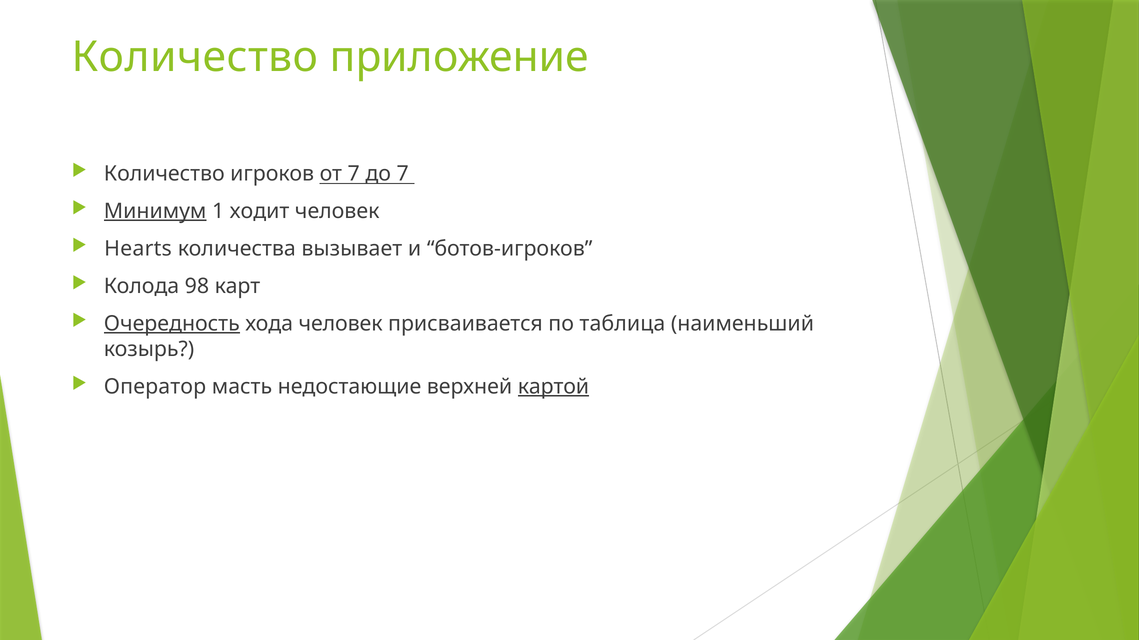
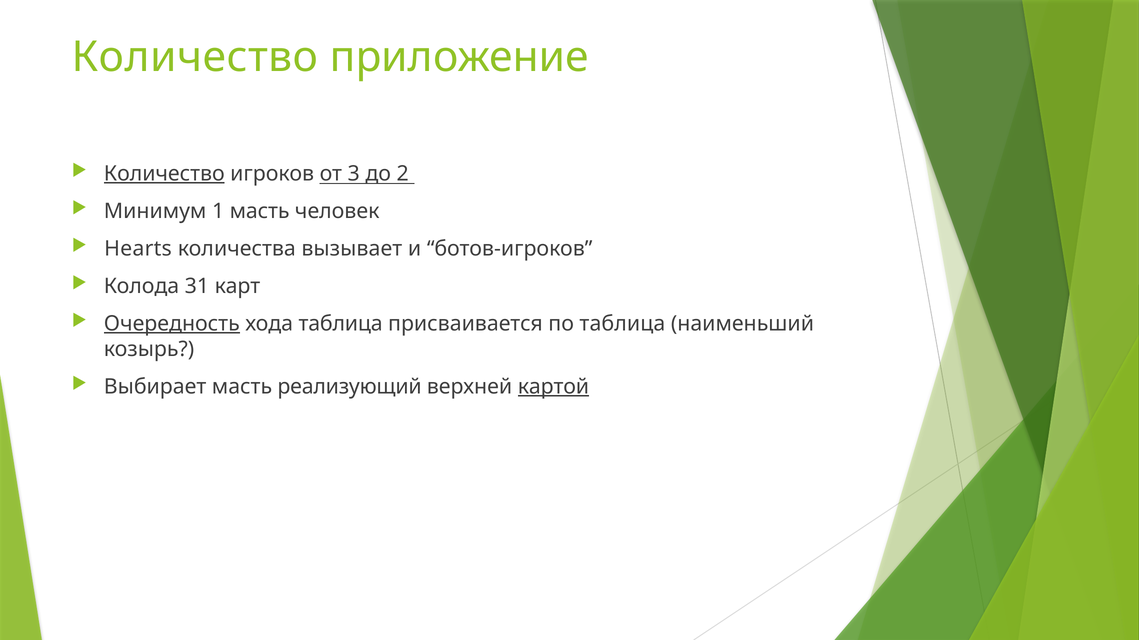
Количество at (164, 174) underline: none -> present
от 7: 7 -> 3
до 7: 7 -> 2
Минимум underline: present -> none
1 ходит: ходит -> масть
98: 98 -> 31
хода человек: человек -> таблица
Оператор: Оператор -> Выбирает
недостающие: недостающие -> реализующий
